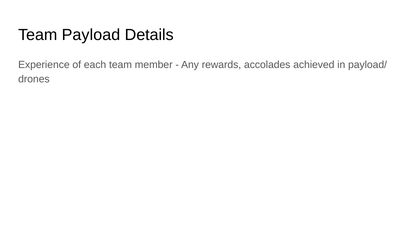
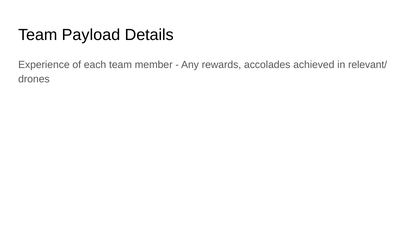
payload/: payload/ -> relevant/
